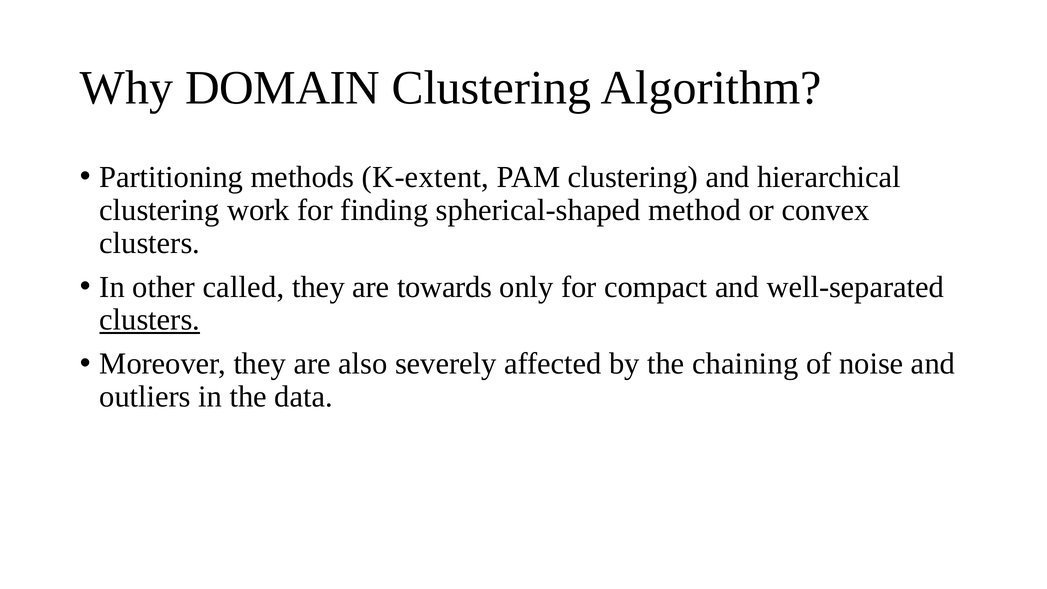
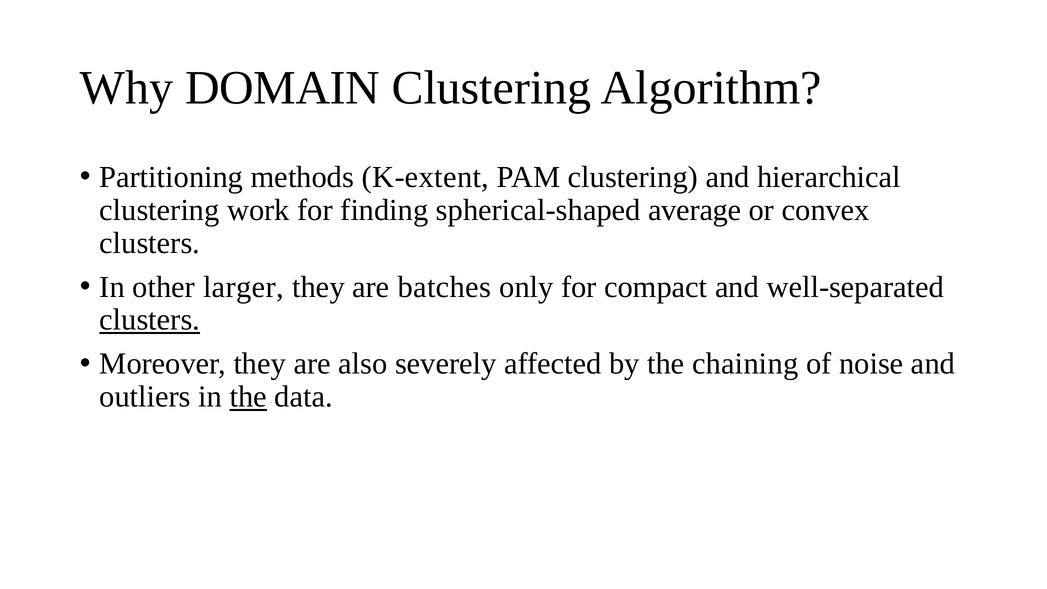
method: method -> average
called: called -> larger
towards: towards -> batches
the at (248, 397) underline: none -> present
